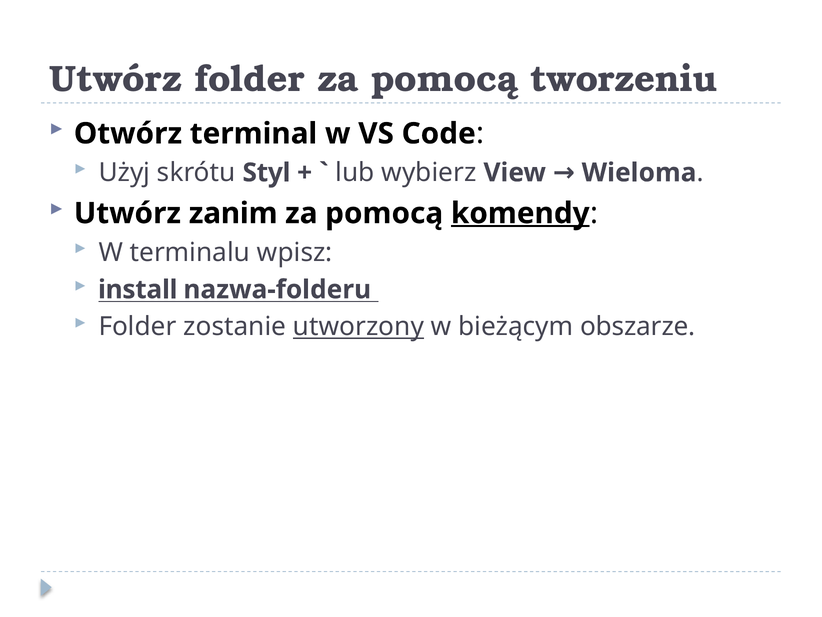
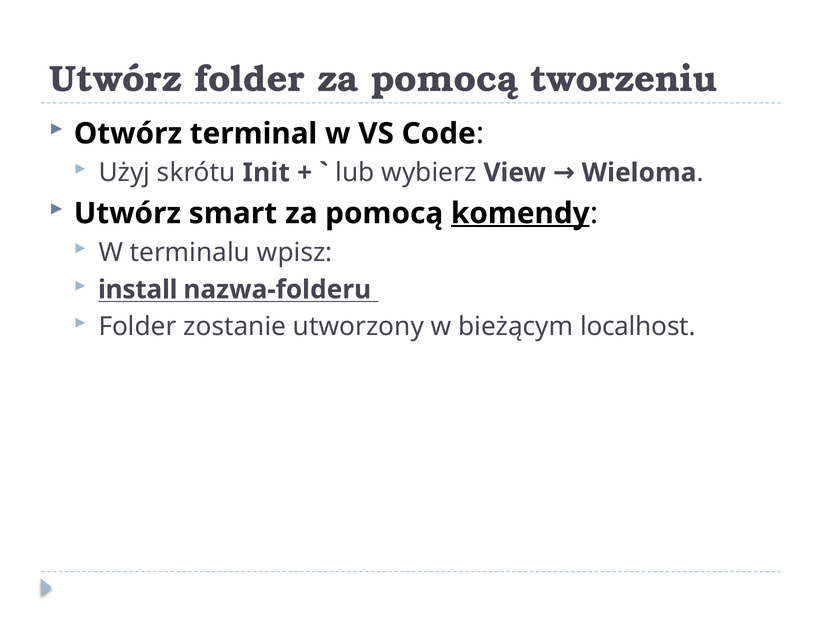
Styl: Styl -> Init
zanim: zanim -> smart
utworzony underline: present -> none
obszarze: obszarze -> localhost
